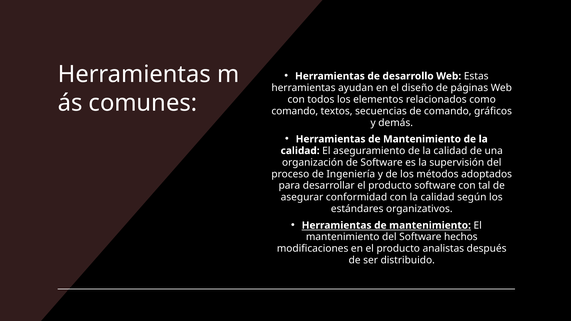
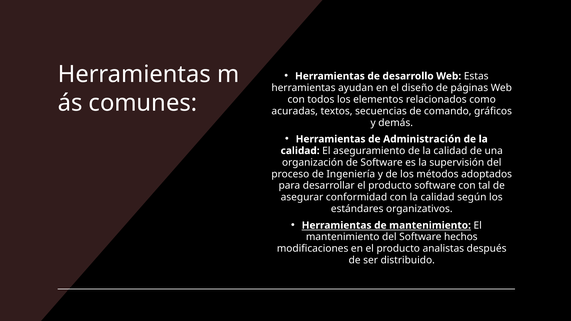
comando at (295, 111): comando -> acuradas
Mantenimiento at (422, 139): Mantenimiento -> Administración
